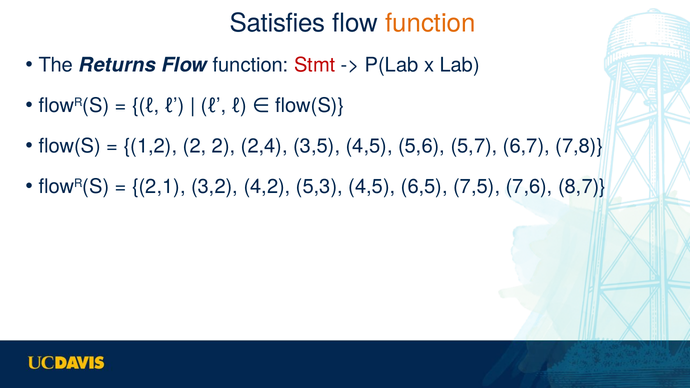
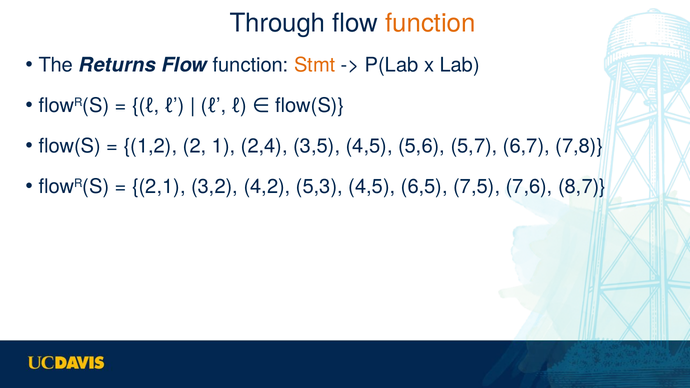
Satisfies: Satisfies -> Through
Stmt colour: red -> orange
2 2: 2 -> 1
